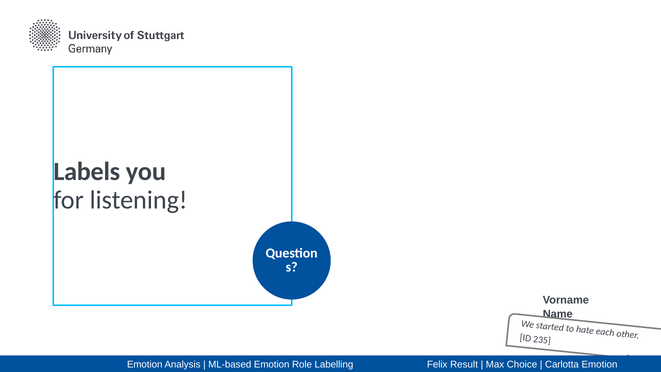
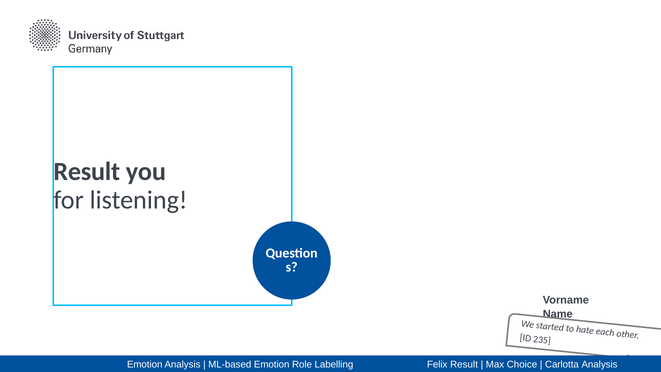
Labels at (87, 172): Labels -> Result
Carlotta Emotion: Emotion -> Analysis
